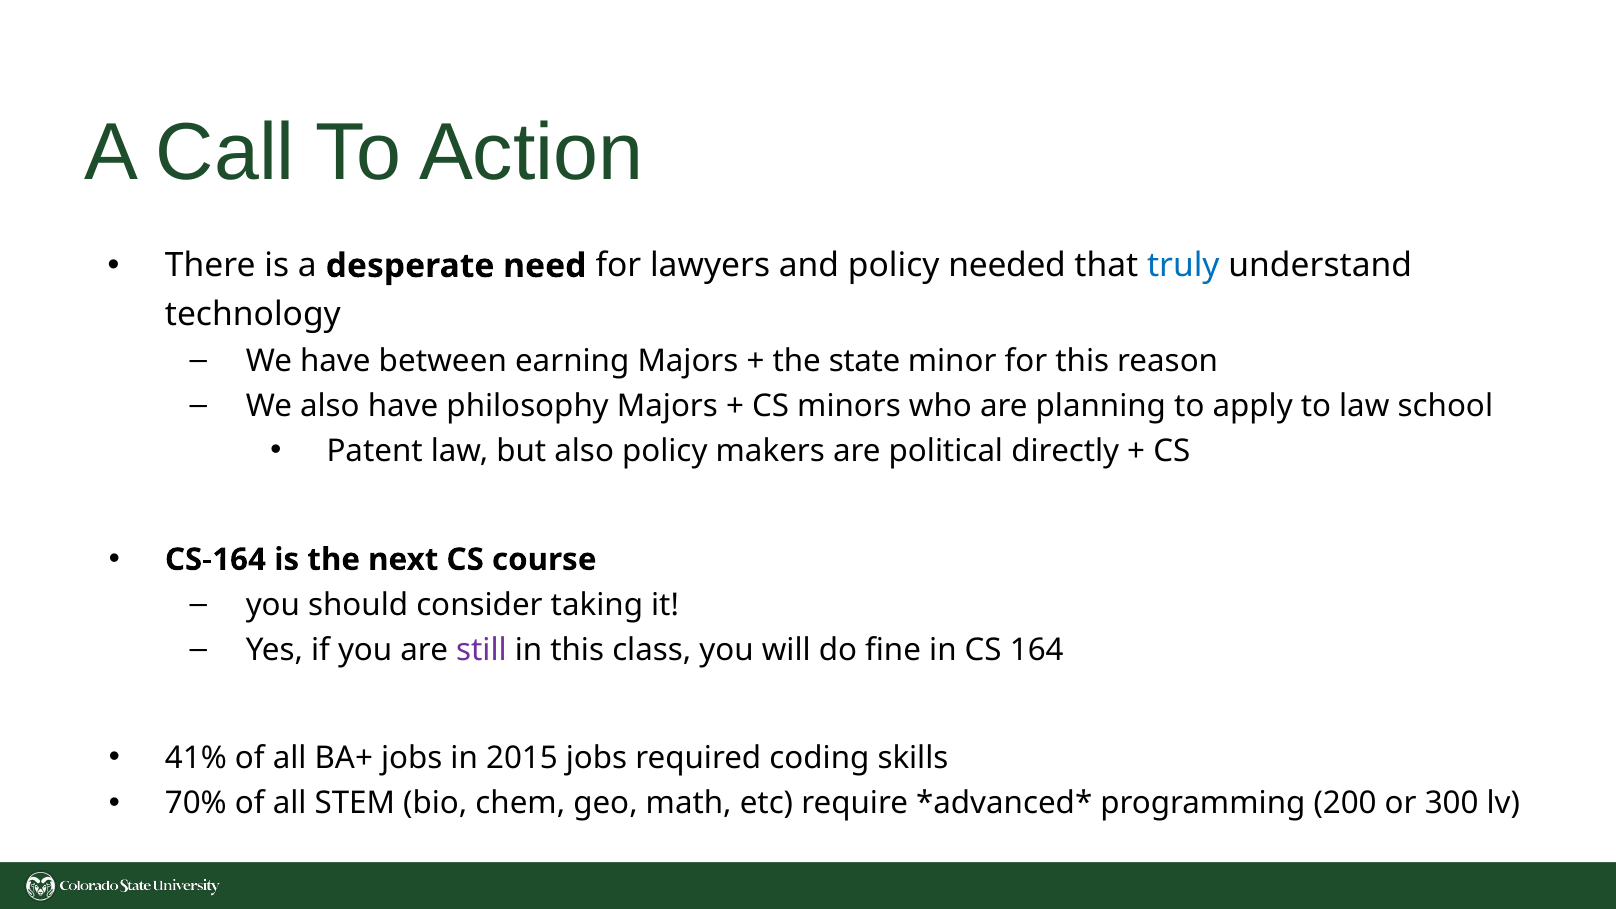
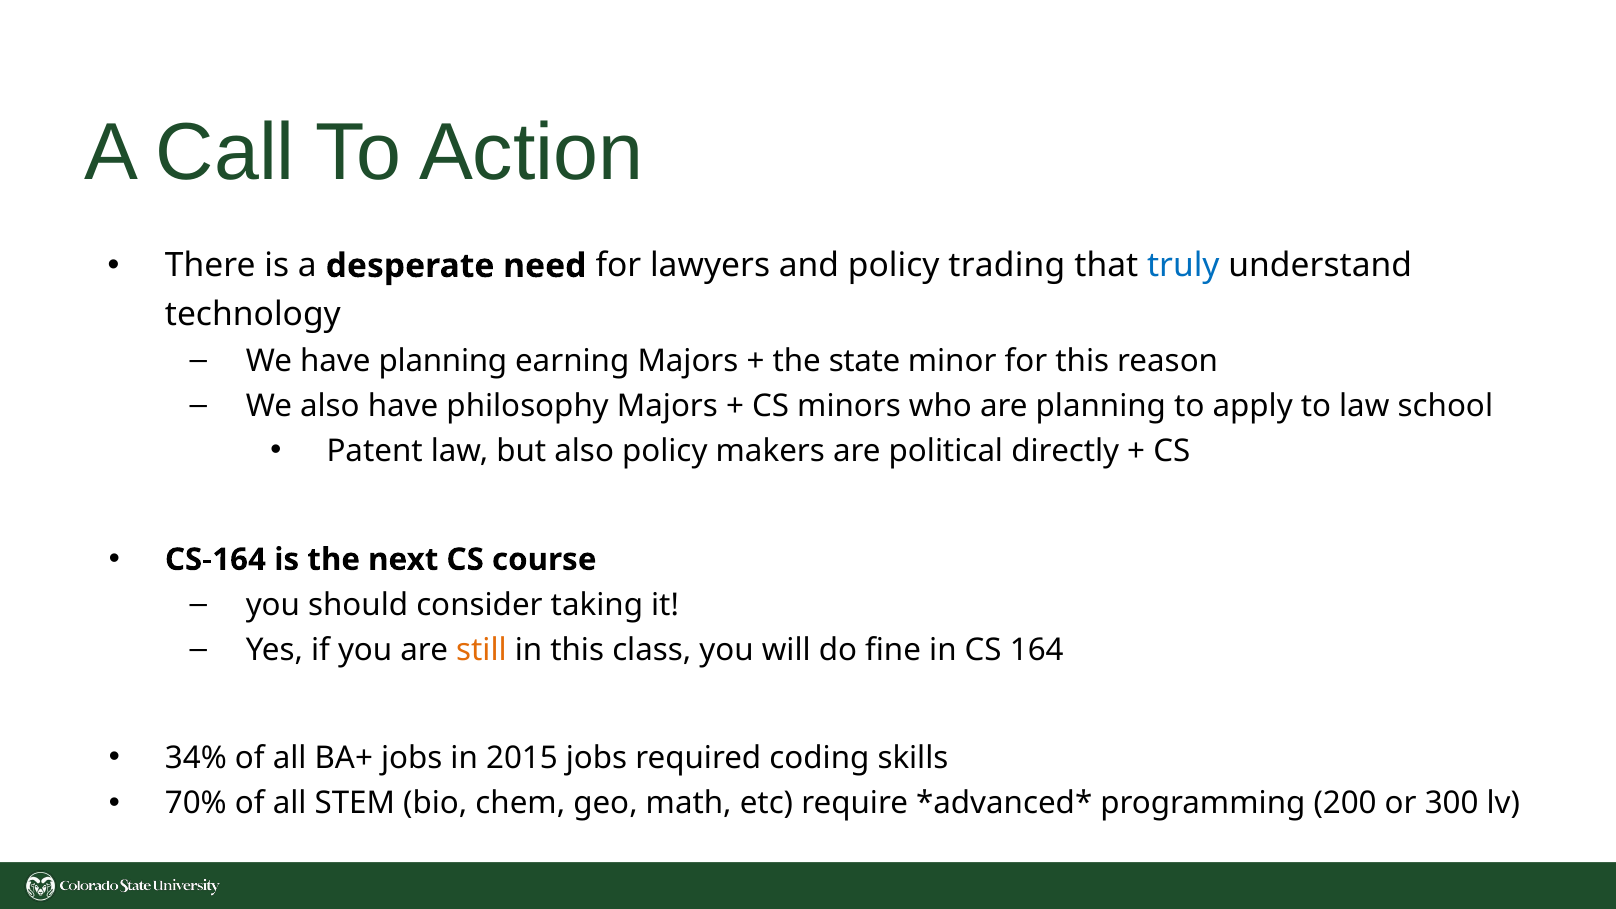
needed: needed -> trading
have between: between -> planning
still colour: purple -> orange
41%: 41% -> 34%
